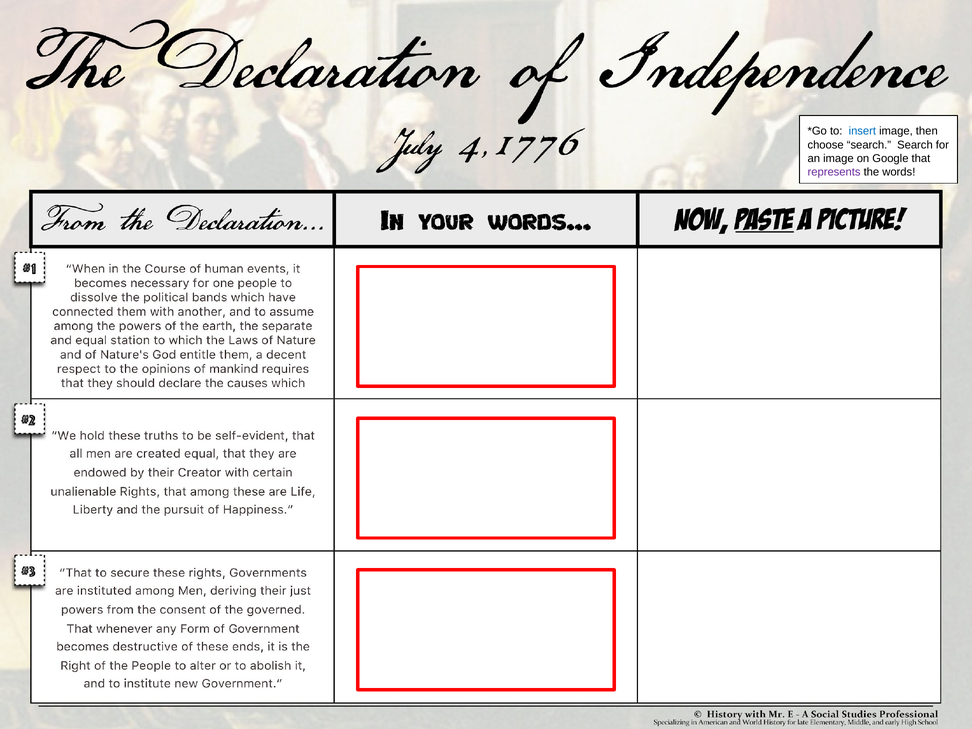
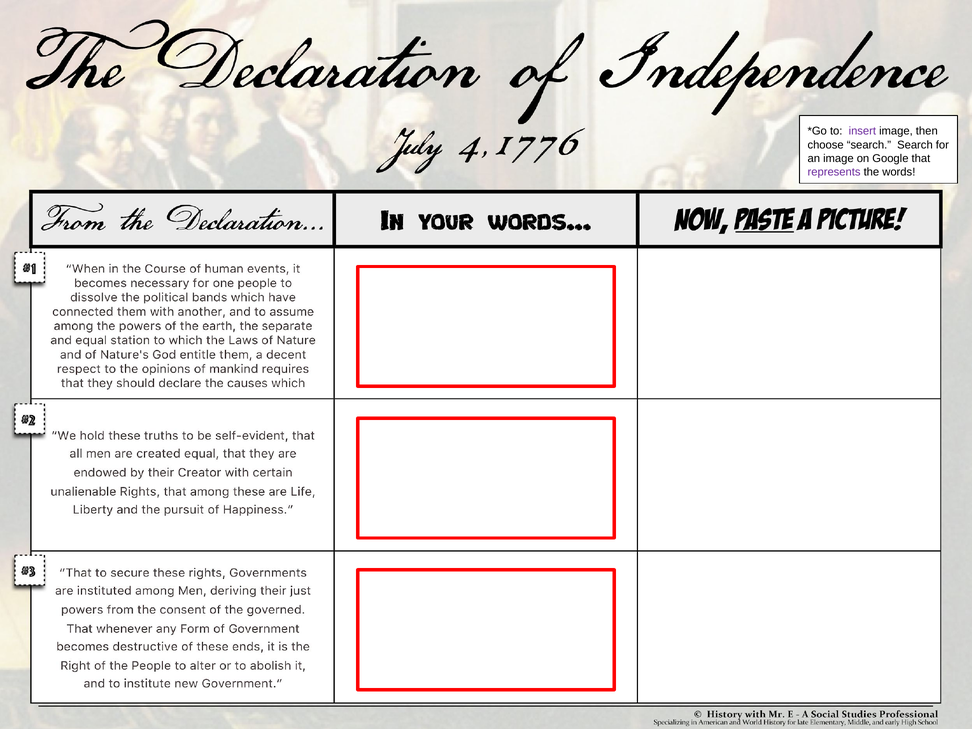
insert colour: blue -> purple
